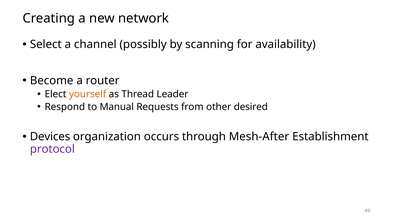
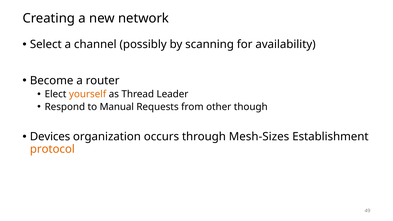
desired: desired -> though
Mesh-After: Mesh-After -> Mesh-Sizes
protocol colour: purple -> orange
